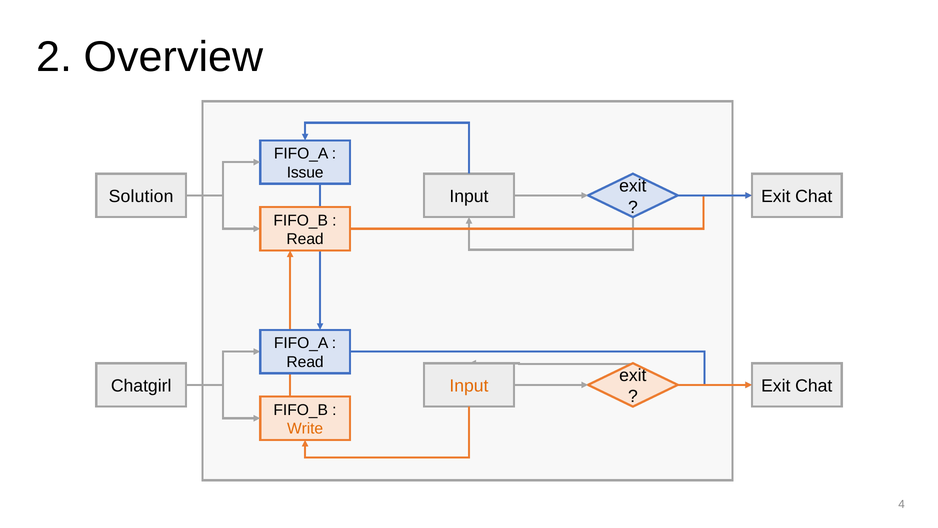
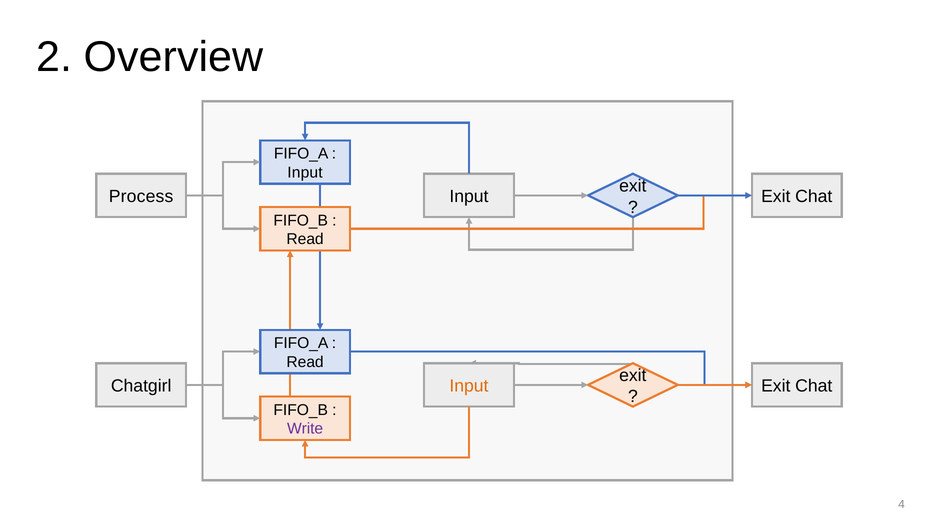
Issue at (305, 172): Issue -> Input
Solution: Solution -> Process
Write colour: orange -> purple
